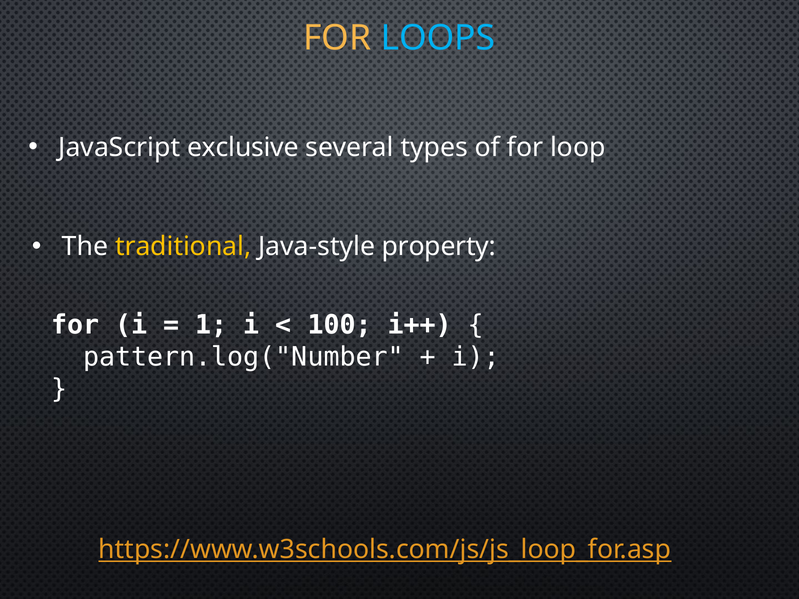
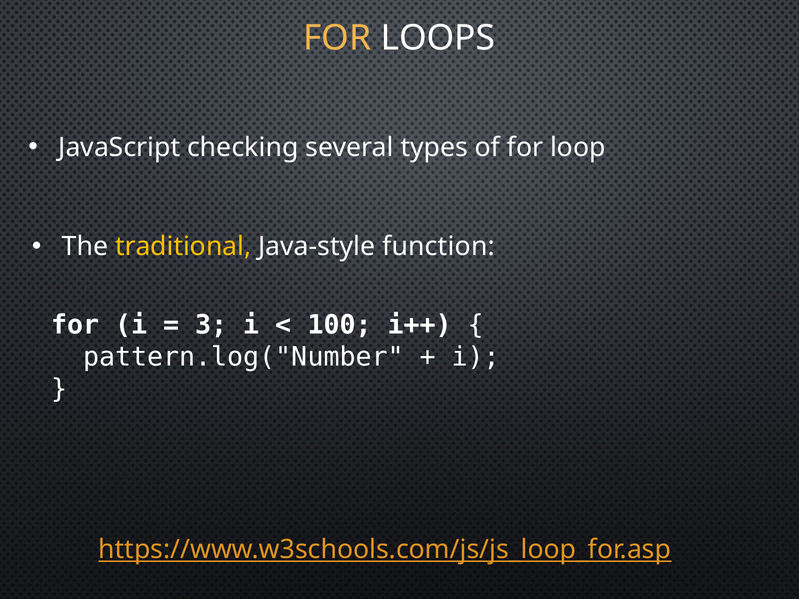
LOOPS colour: light blue -> white
exclusive: exclusive -> checking
property: property -> function
1: 1 -> 3
